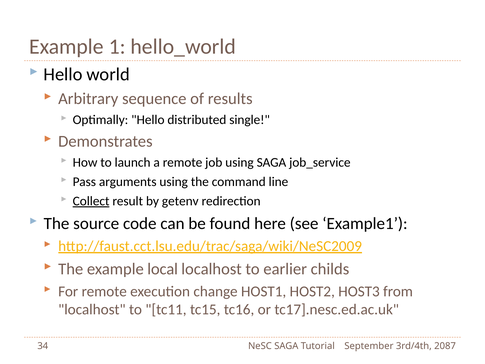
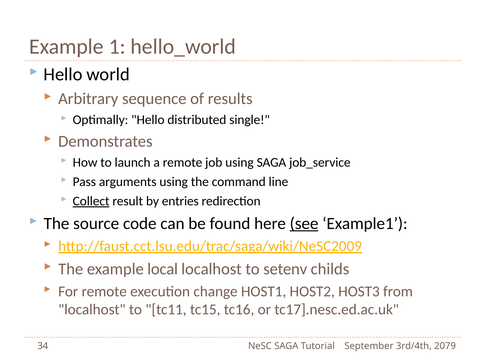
getenv: getenv -> entries
see underline: none -> present
earlier: earlier -> setenv
2087: 2087 -> 2079
